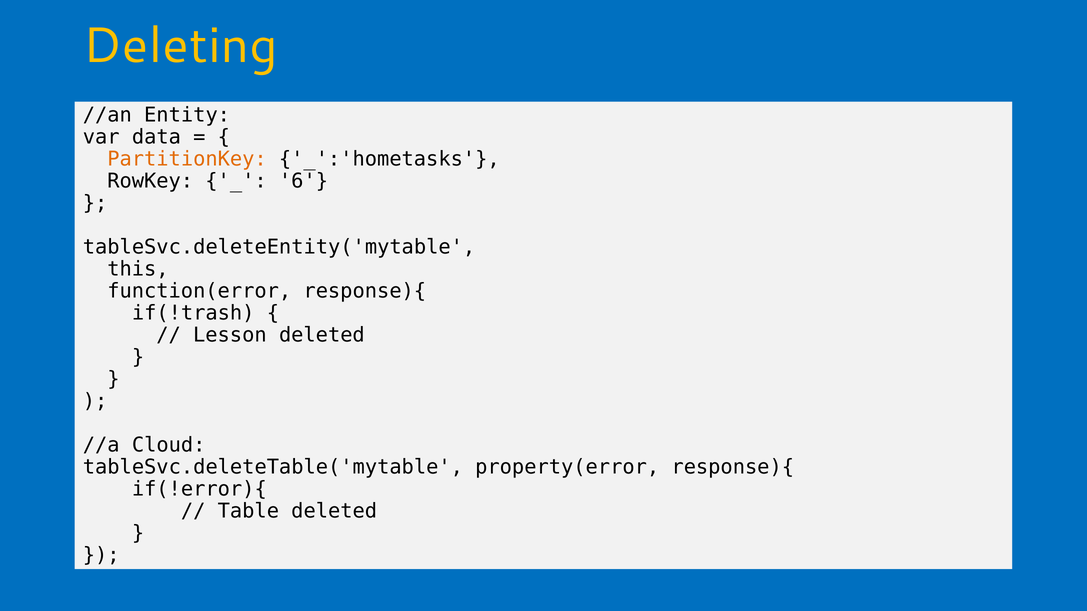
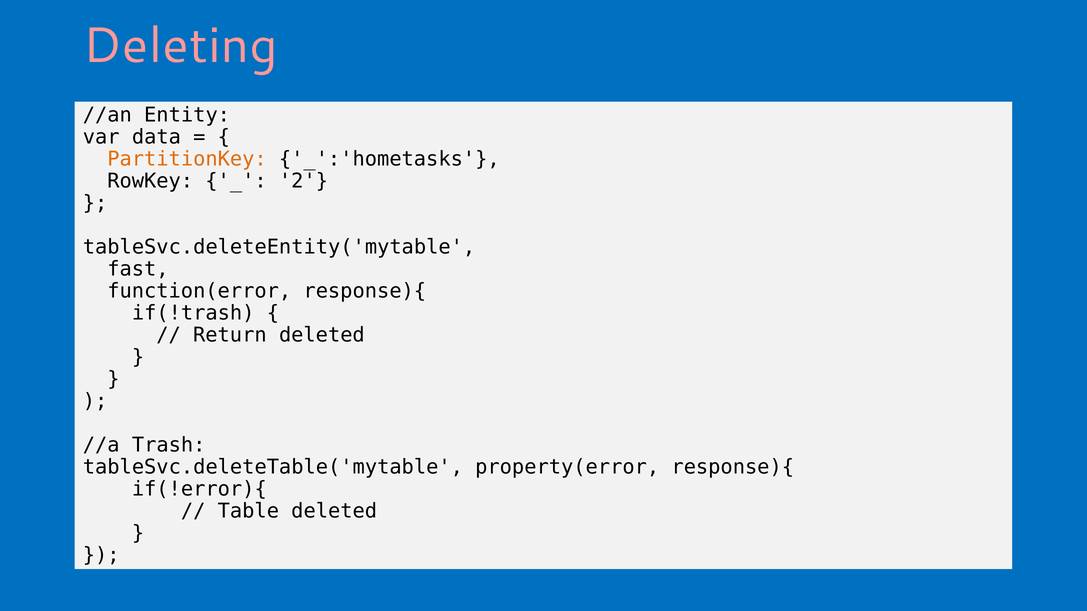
Deleting colour: yellow -> pink
6: 6 -> 2
this: this -> fast
Lesson: Lesson -> Return
Cloud: Cloud -> Trash
